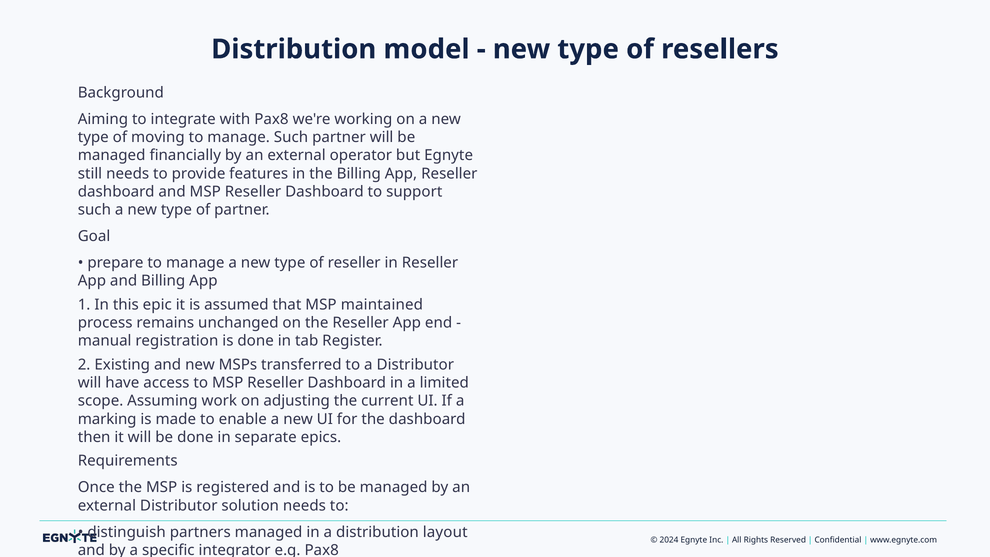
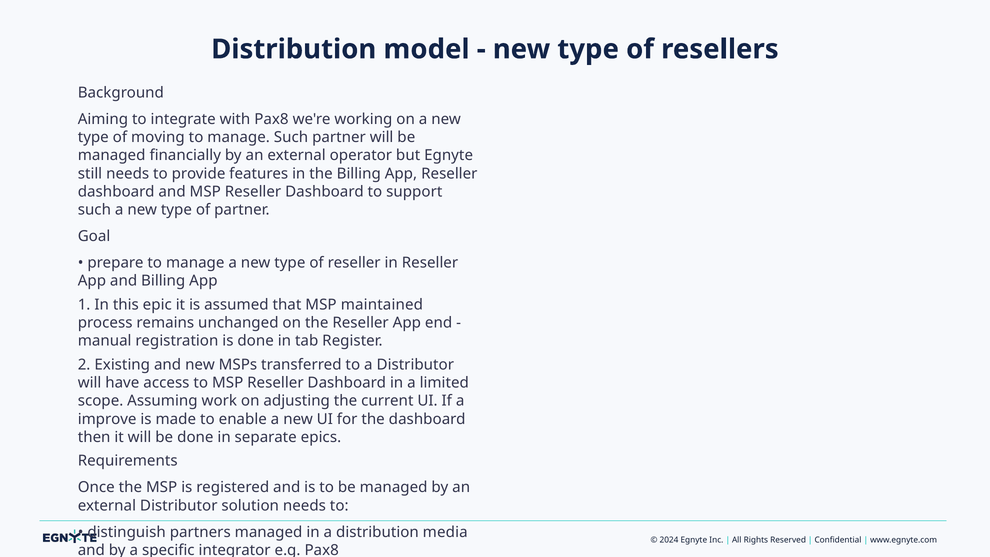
marking: marking -> improve
layout: layout -> media
